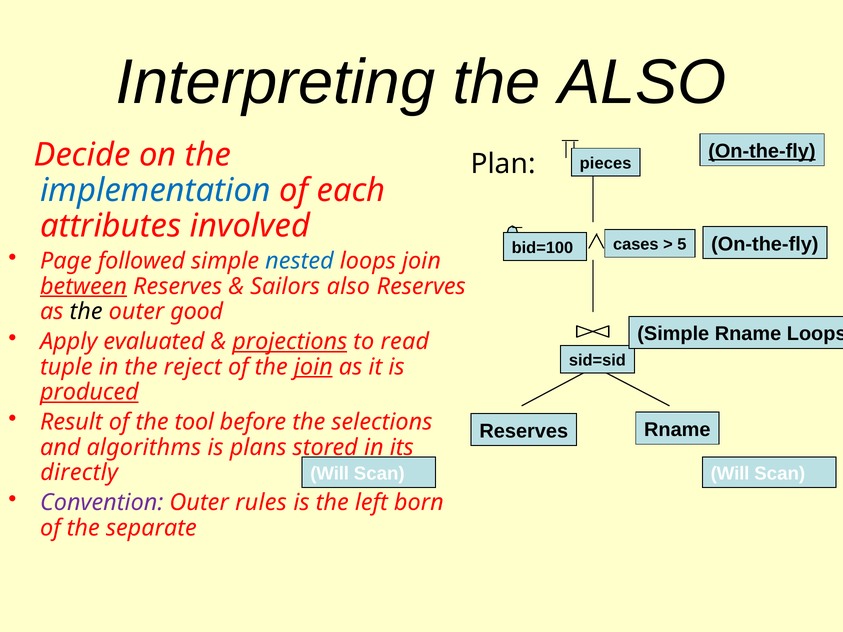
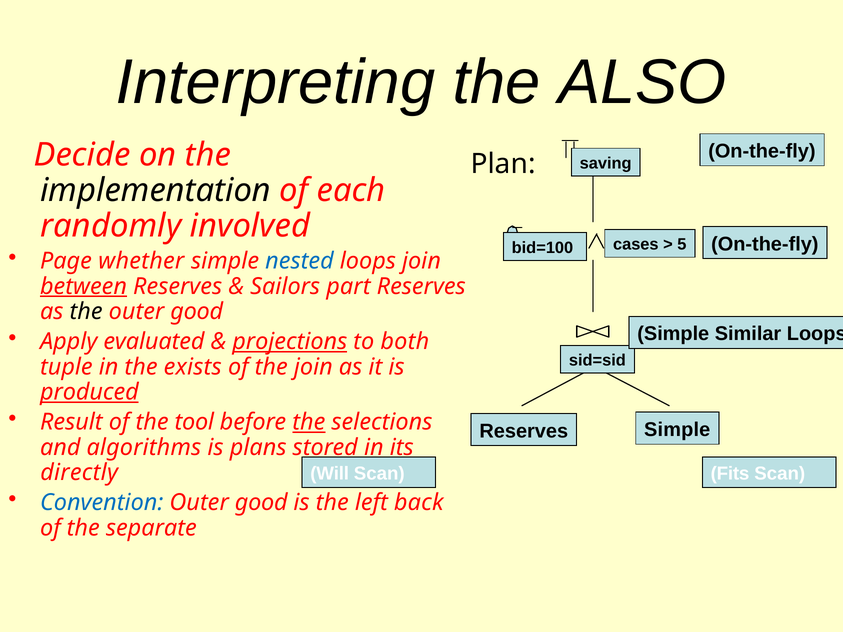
On-the-fly at (762, 151) underline: present -> none
pieces: pieces -> saving
implementation colour: blue -> black
attributes: attributes -> randomly
followed: followed -> whether
Sailors also: also -> part
Simple Rname: Rname -> Similar
read: read -> both
reject: reject -> exists
join at (313, 367) underline: present -> none
the at (309, 422) underline: none -> present
Reserves Rname: Rname -> Simple
Will at (730, 474): Will -> Fits
Convention colour: purple -> blue
rules at (261, 503): rules -> good
born: born -> back
